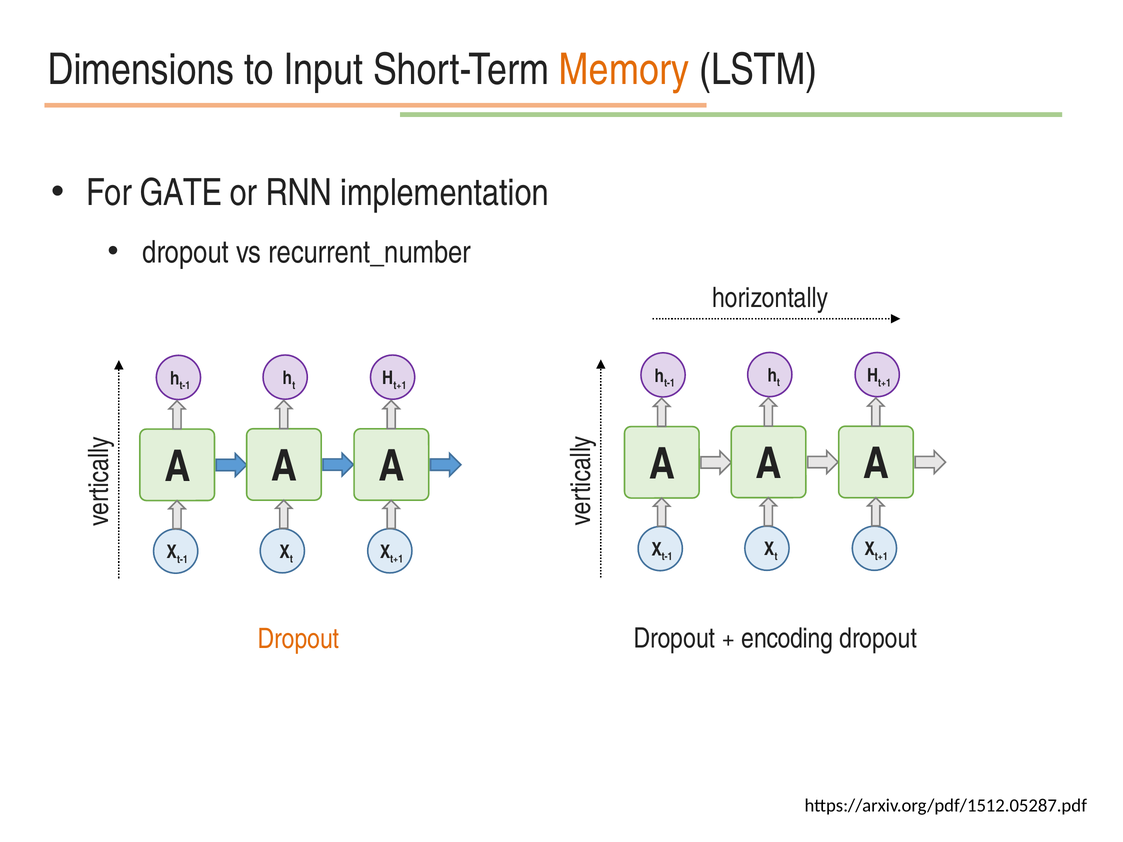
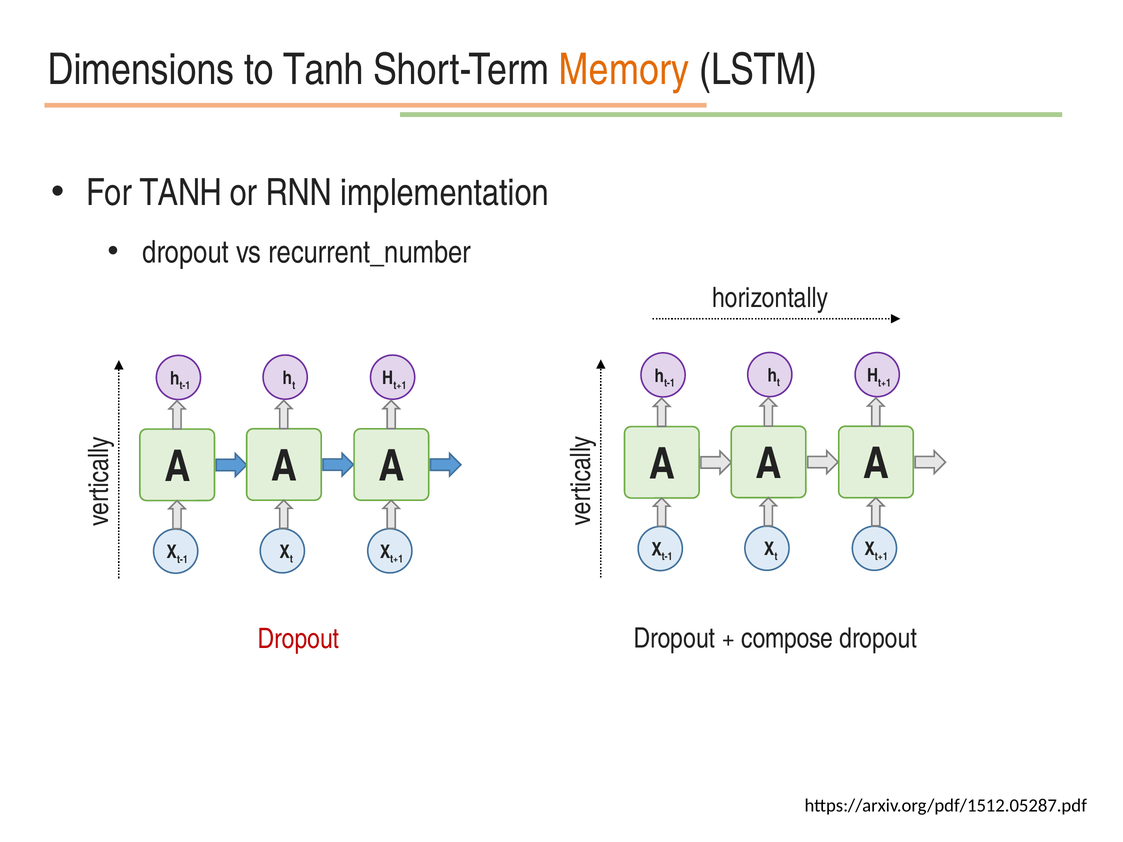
to Input: Input -> Tanh
For GATE: GATE -> TANH
Dropout at (298, 639) colour: orange -> red
encoding: encoding -> compose
